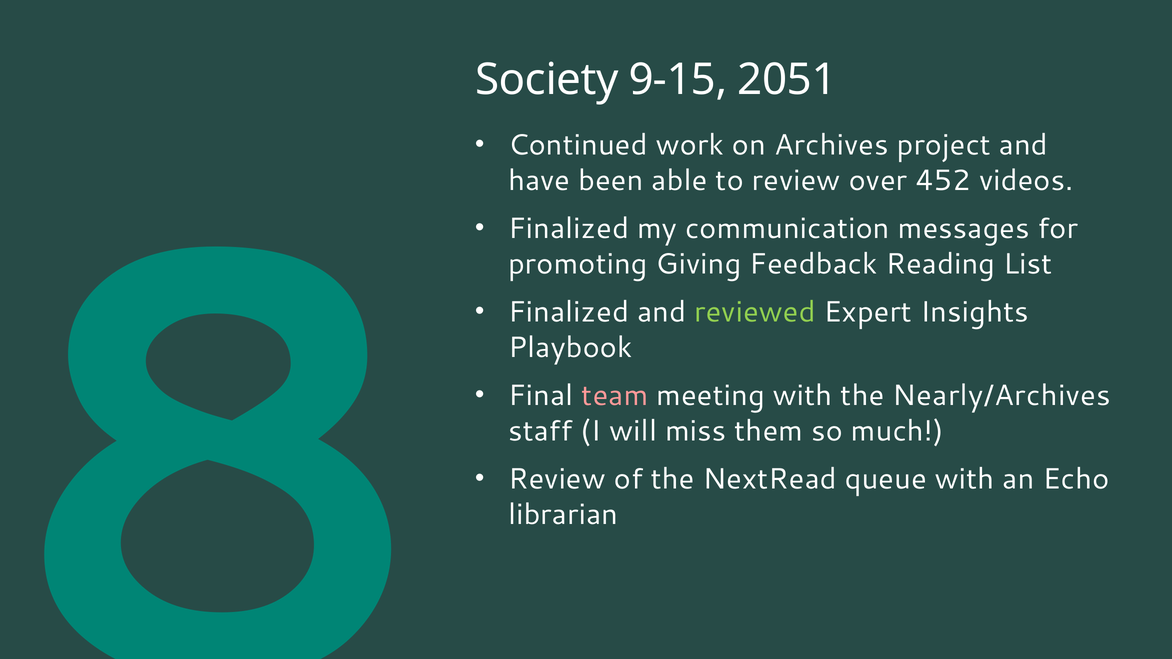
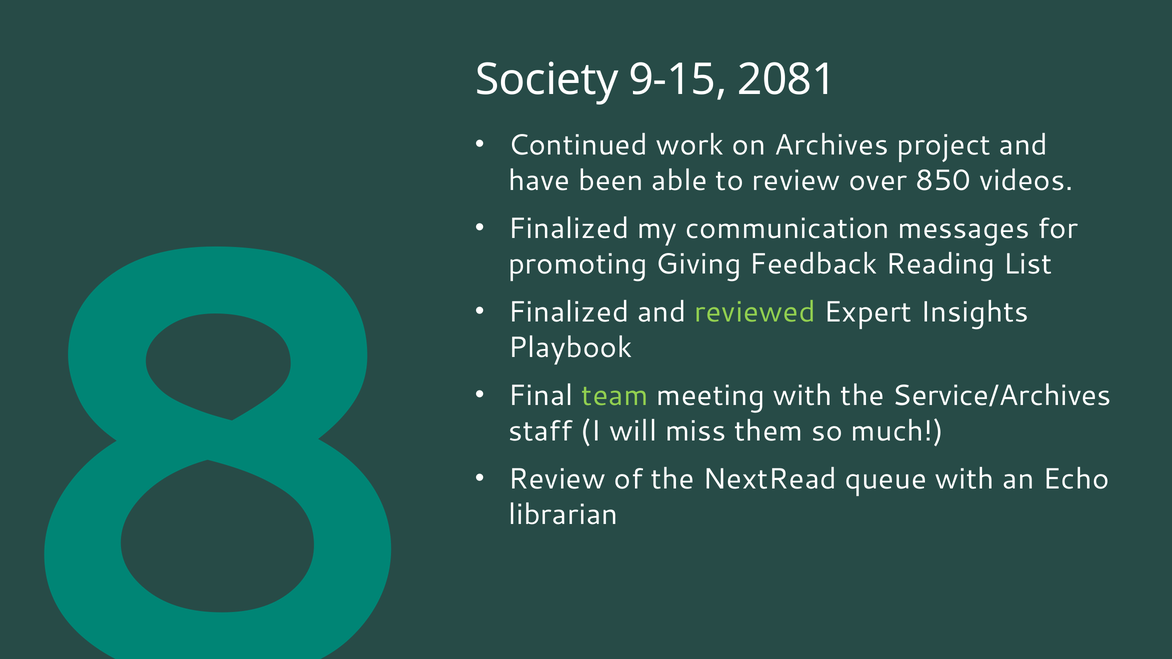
2051: 2051 -> 2081
452: 452 -> 850
team colour: pink -> light green
Nearly/Archives: Nearly/Archives -> Service/Archives
